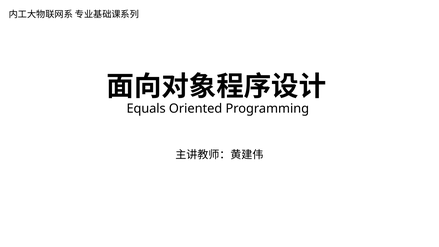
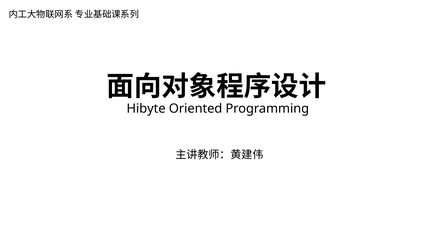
Equals: Equals -> Hibyte
